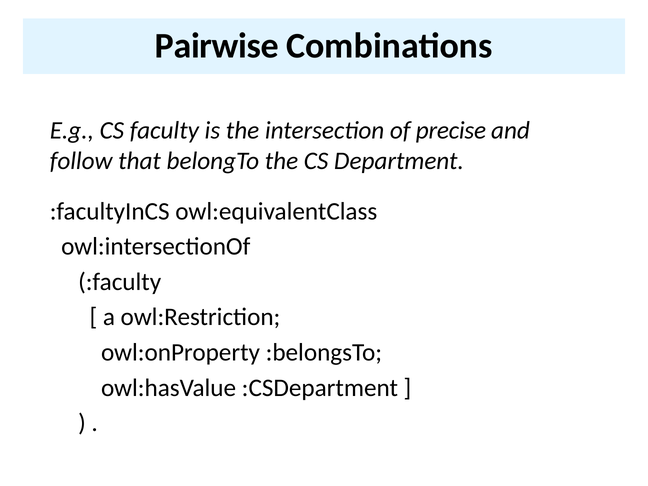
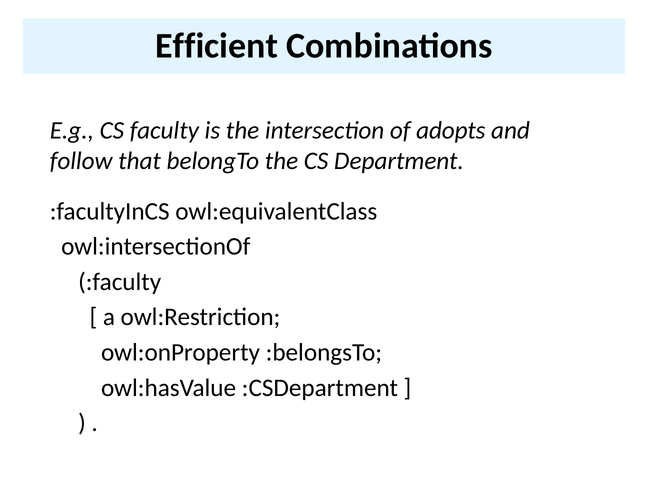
Pairwise: Pairwise -> Efficient
precise: precise -> adopts
